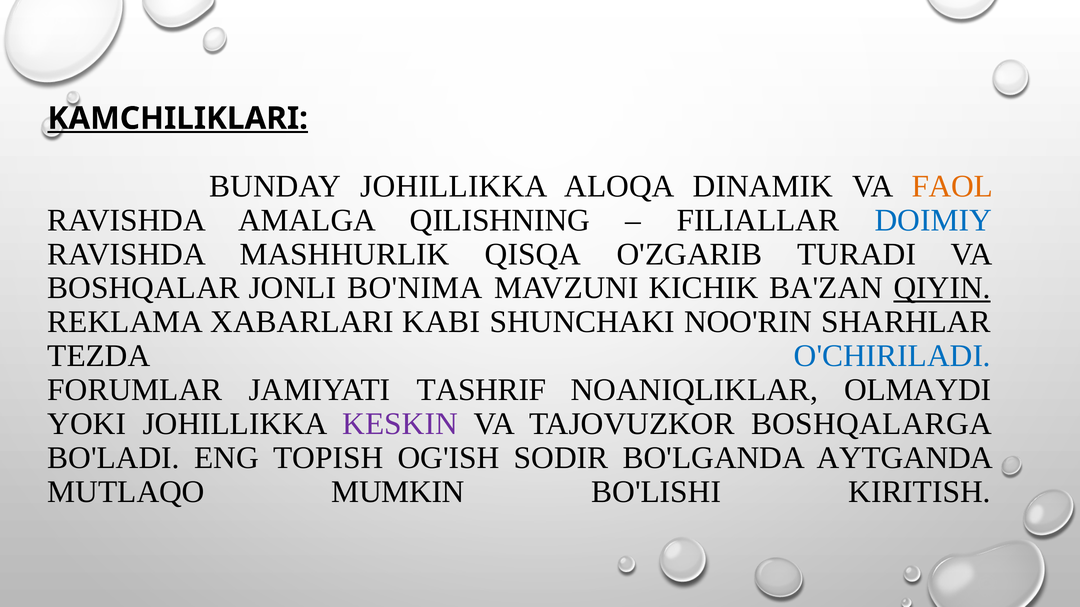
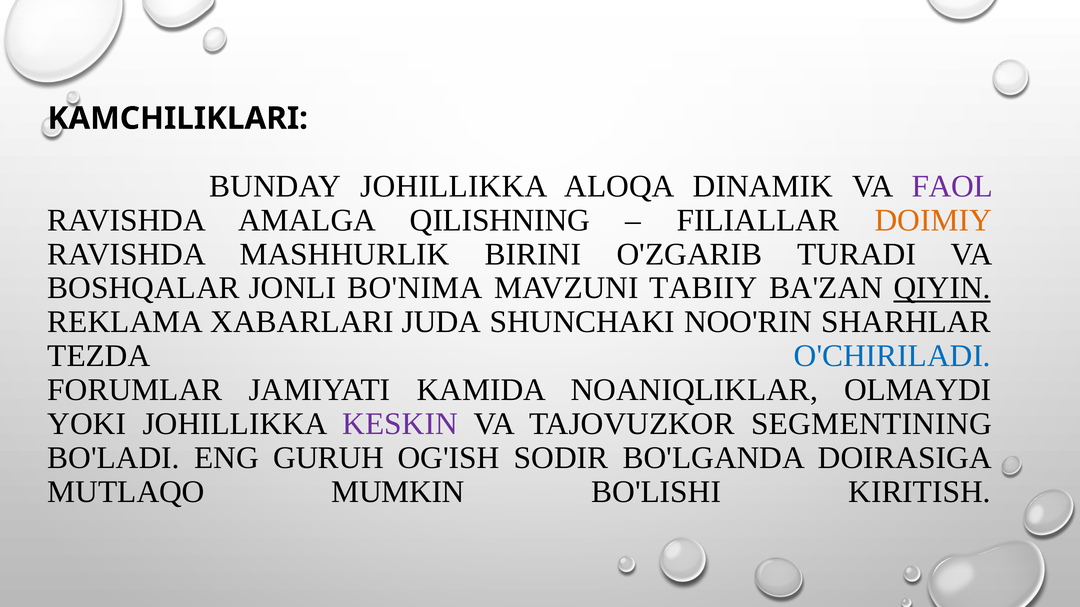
KAMCHILIKLARI underline: present -> none
FAOL colour: orange -> purple
DOIMIY colour: blue -> orange
QISQA: QISQA -> BIRINI
KICHIK: KICHIK -> TABIIY
KABI: KABI -> JUDA
TASHRIF: TASHRIF -> KAMIDA
BOSHQALARGA: BOSHQALARGA -> SEGMENTINING
TOPISH: TOPISH -> GURUH
AYTGANDA: AYTGANDA -> DOIRASIGA
